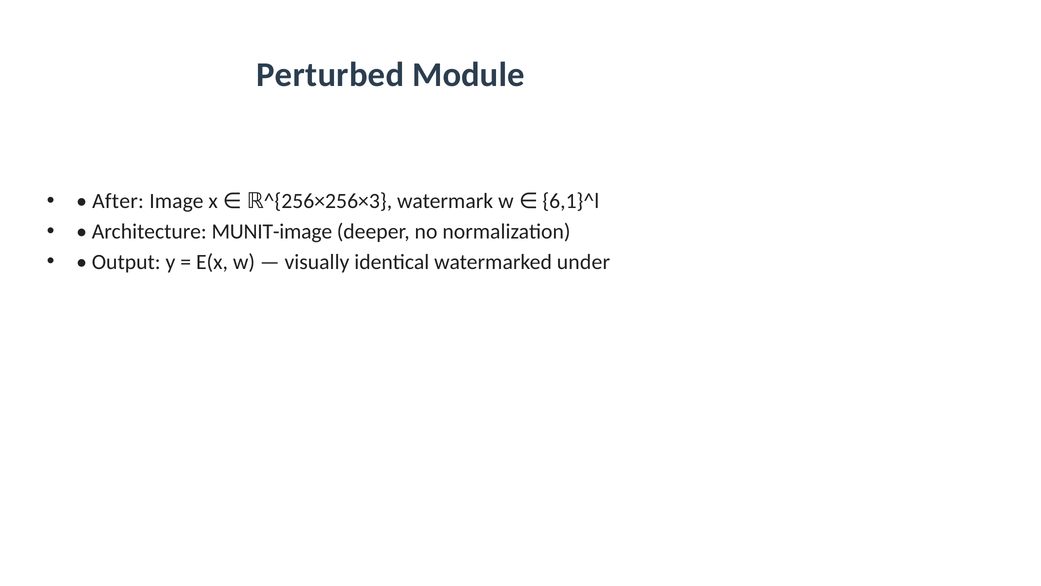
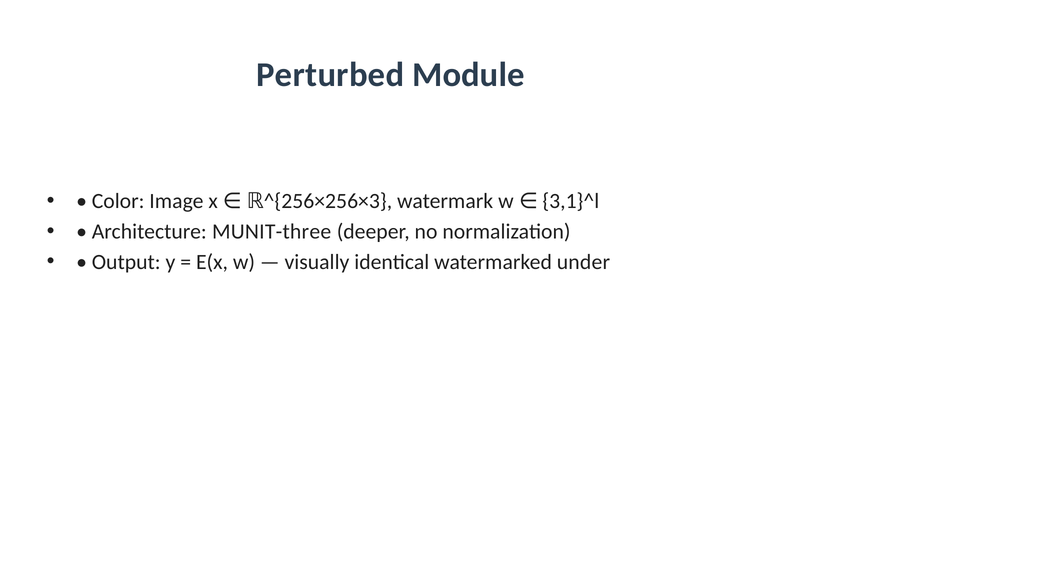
After: After -> Color
6,1}^l: 6,1}^l -> 3,1}^l
MUNIT-image: MUNIT-image -> MUNIT-three
